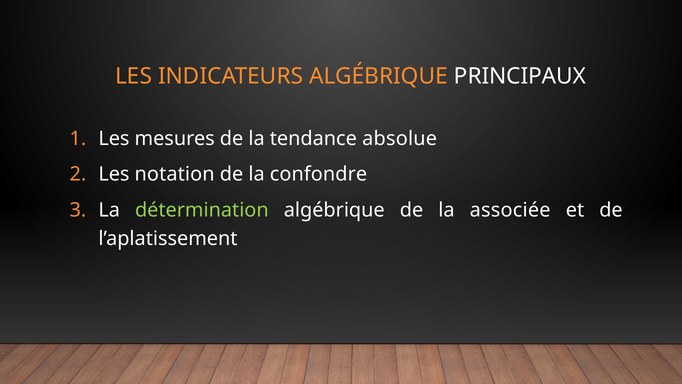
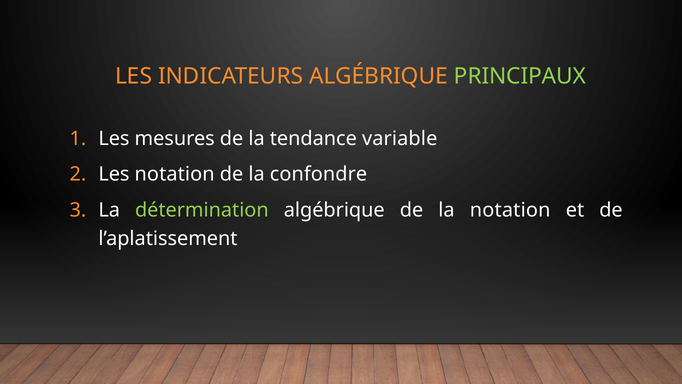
PRINCIPAUX colour: white -> light green
absolue: absolue -> variable
la associée: associée -> notation
